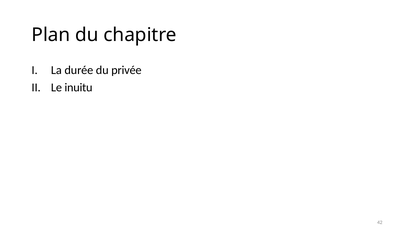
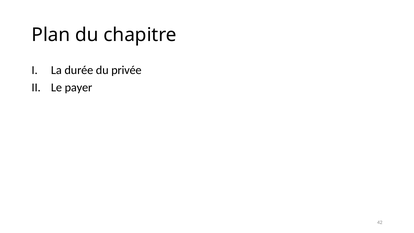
inuitu: inuitu -> payer
